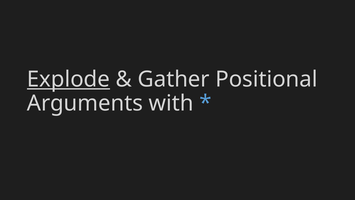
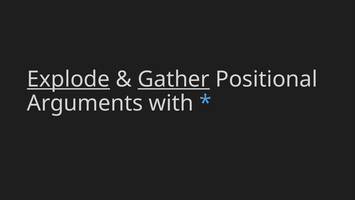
Gather underline: none -> present
